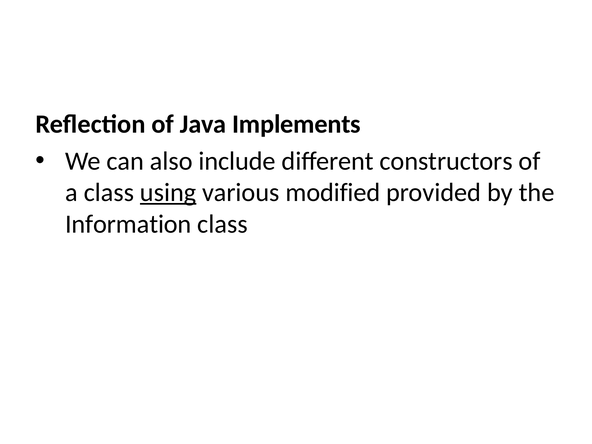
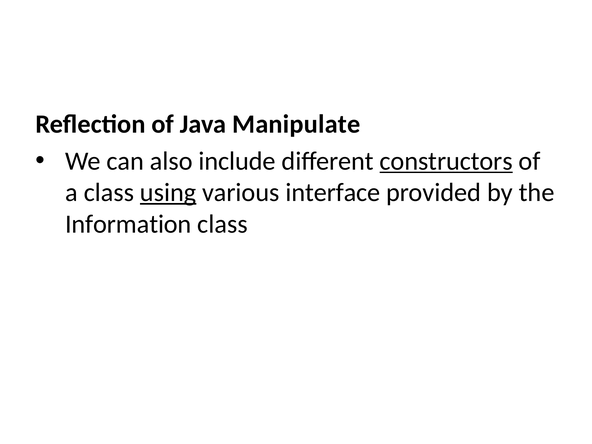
Implements: Implements -> Manipulate
constructors underline: none -> present
modified: modified -> interface
